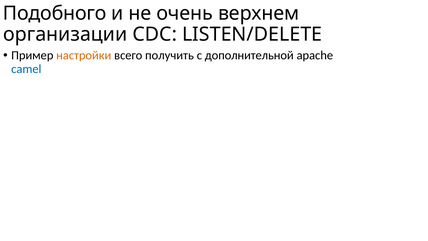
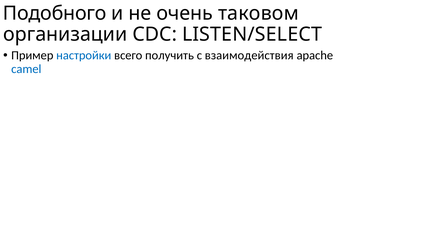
верхнем: верхнем -> таковом
LISTEN/DELETE: LISTEN/DELETE -> LISTEN/SELECT
настройки colour: orange -> blue
дополнительной: дополнительной -> взаимодействия
